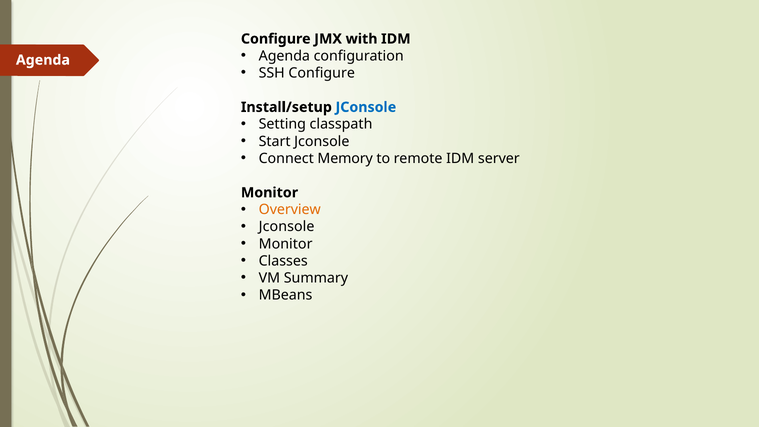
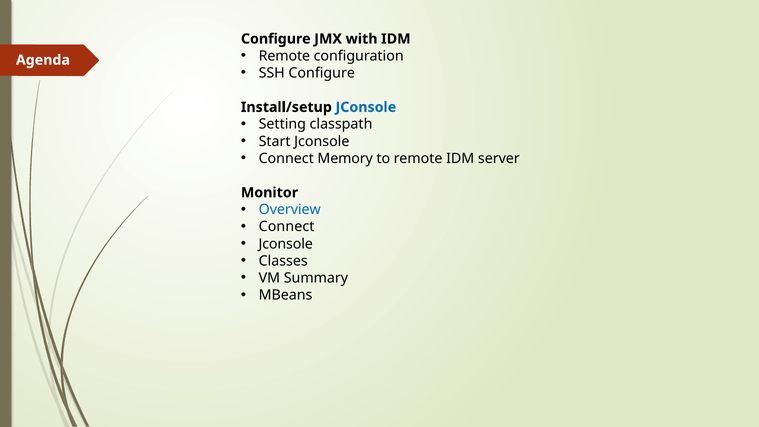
Agenda at (284, 56): Agenda -> Remote
Overview colour: orange -> blue
Jconsole at (287, 227): Jconsole -> Connect
Monitor at (286, 244): Monitor -> Jconsole
